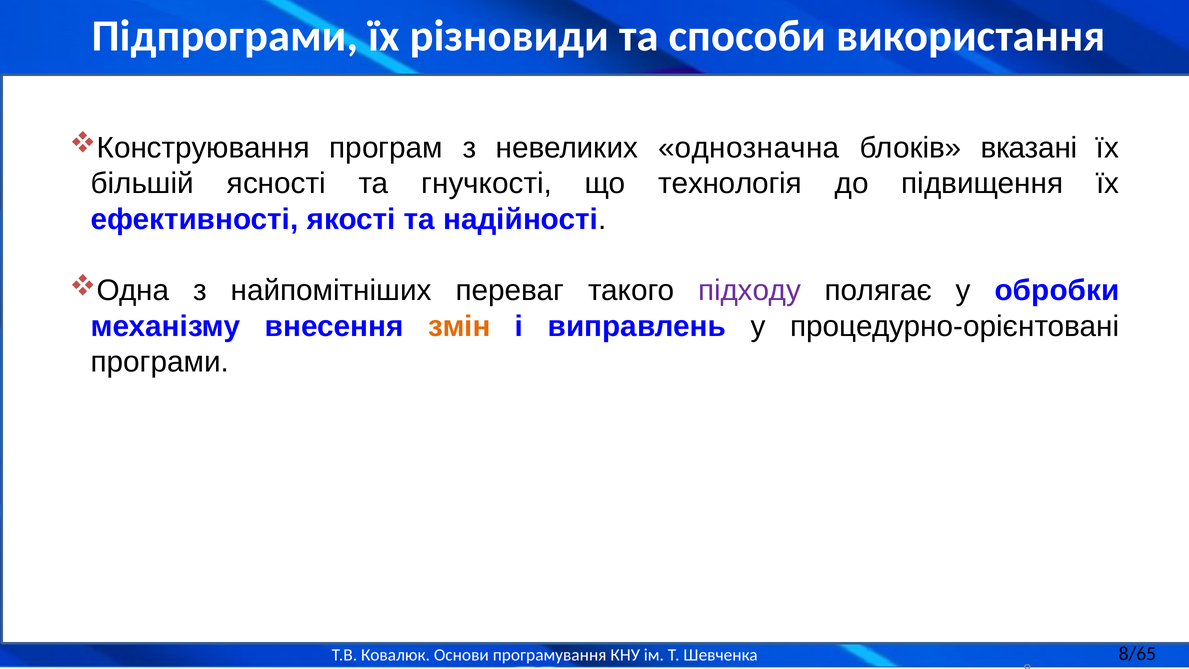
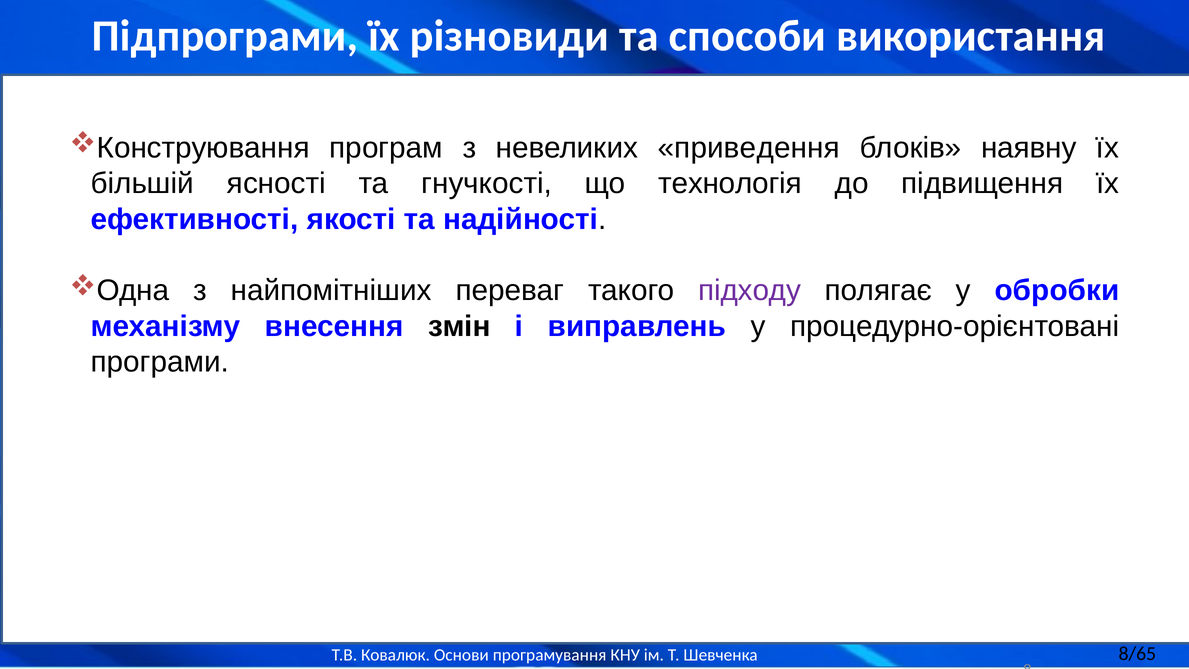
однозначна: однозначна -> приведення
вказані: вказані -> наявну
змін colour: orange -> black
